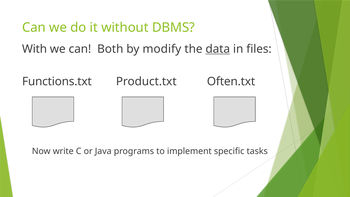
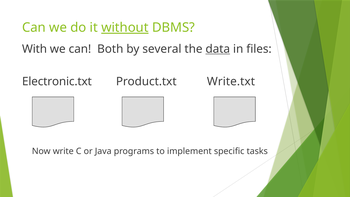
without underline: none -> present
modify: modify -> several
Functions.txt: Functions.txt -> Electronic.txt
Often.txt: Often.txt -> Write.txt
